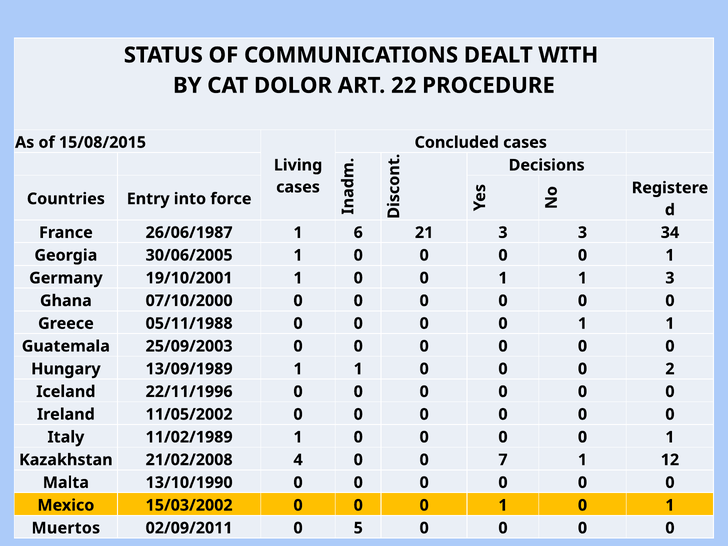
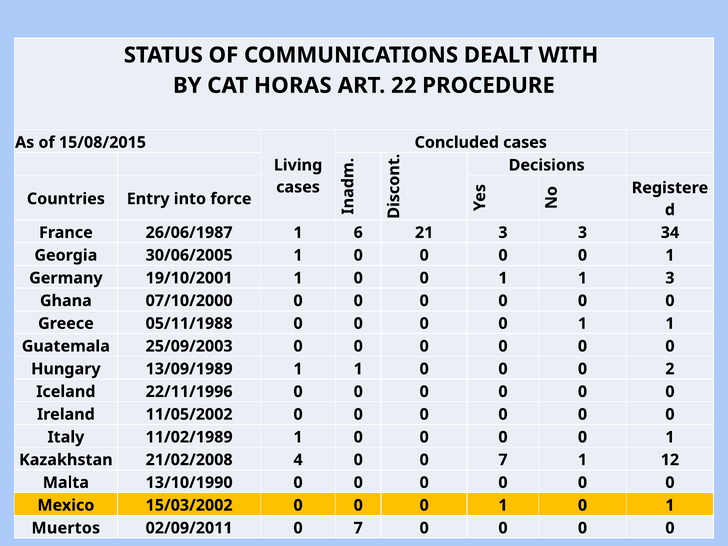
DOLOR: DOLOR -> HORAS
02/09/2011 0 5: 5 -> 7
